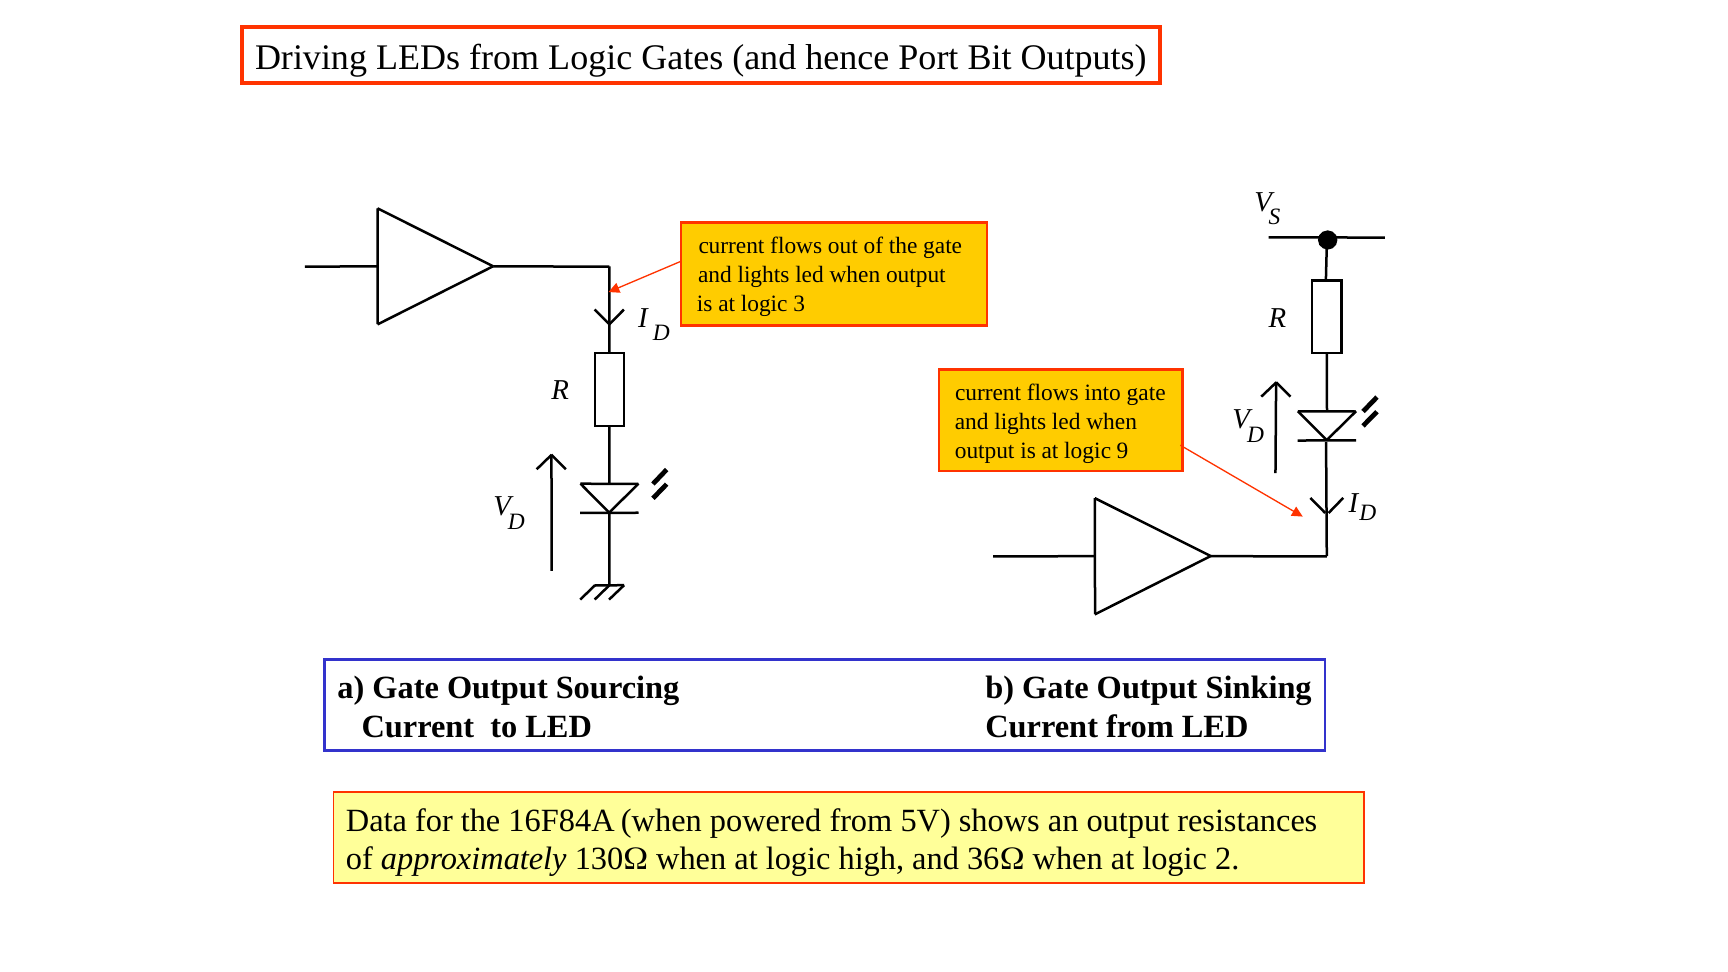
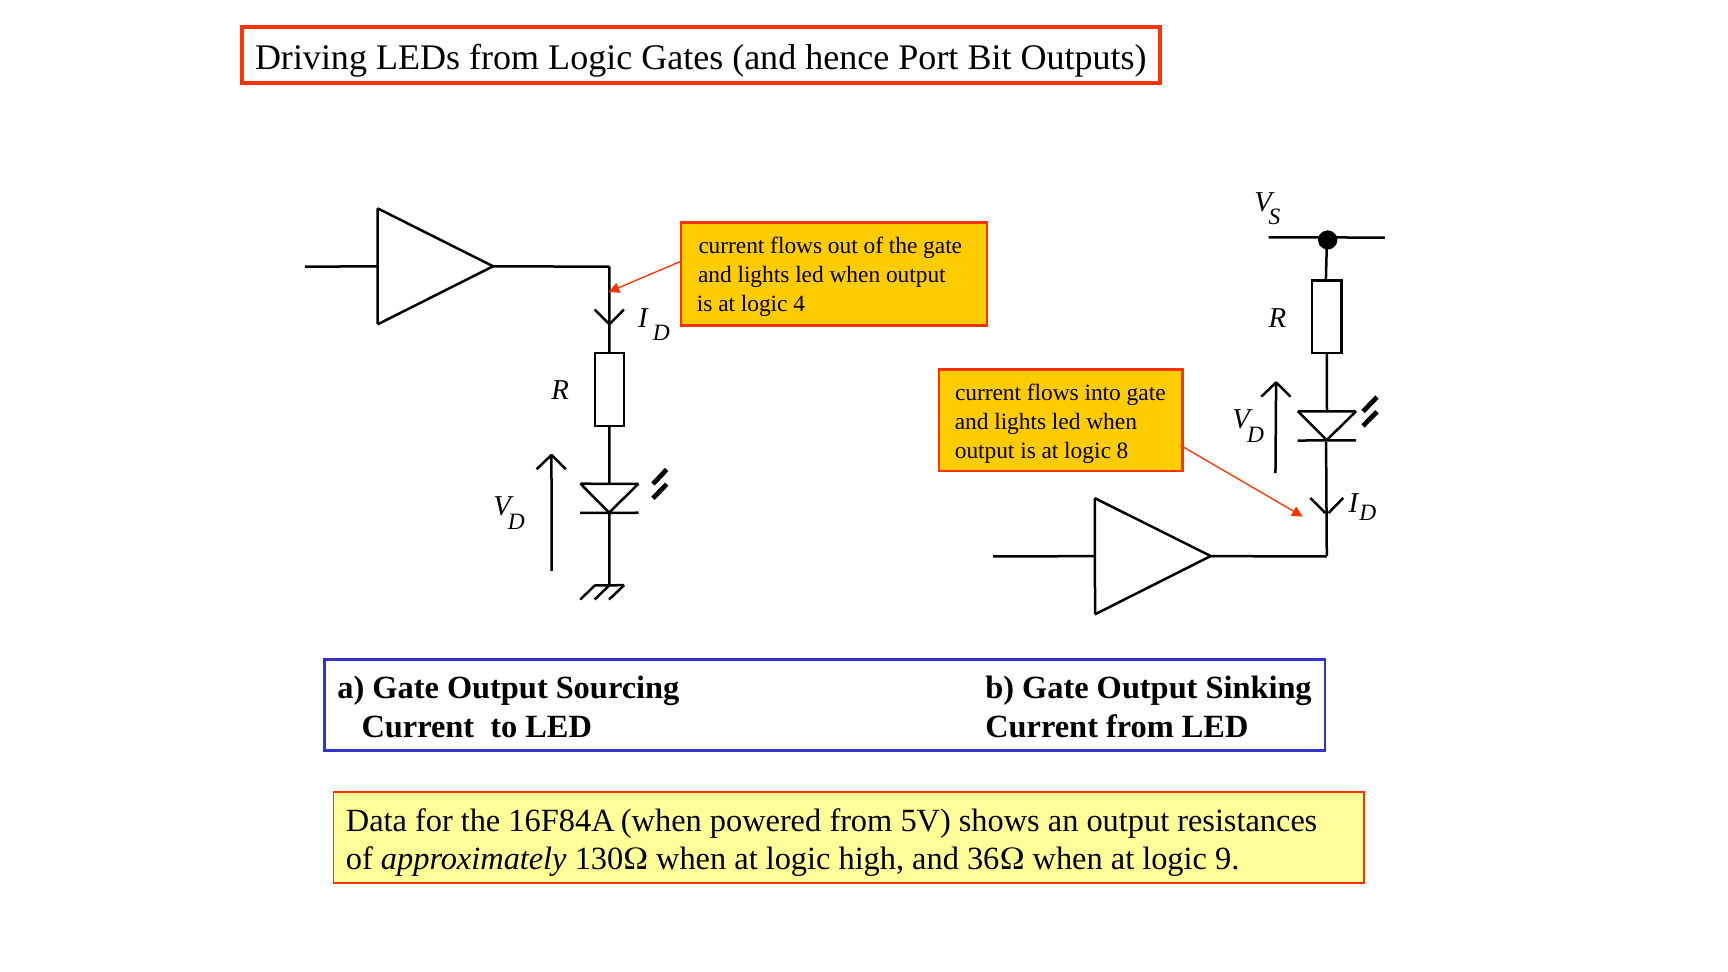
3: 3 -> 4
9: 9 -> 8
2: 2 -> 9
